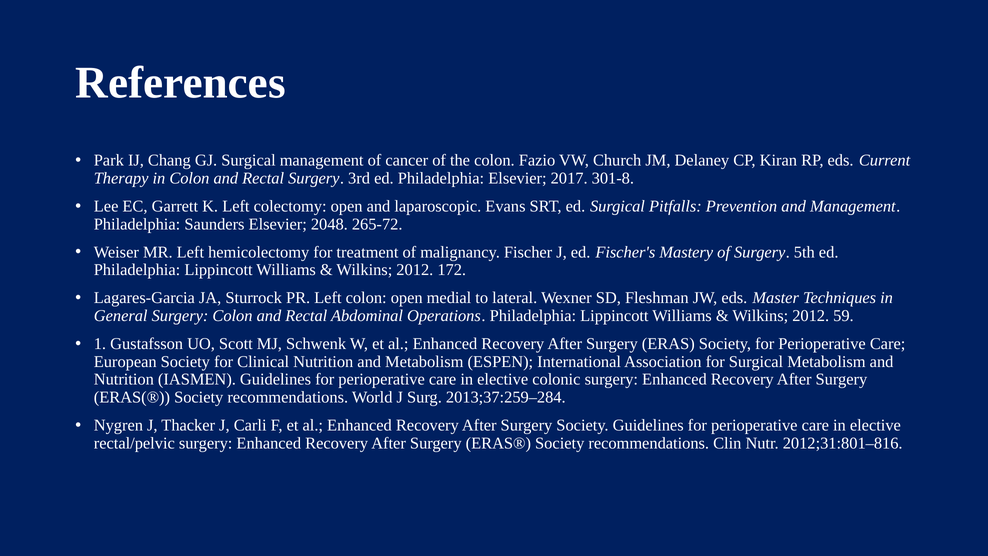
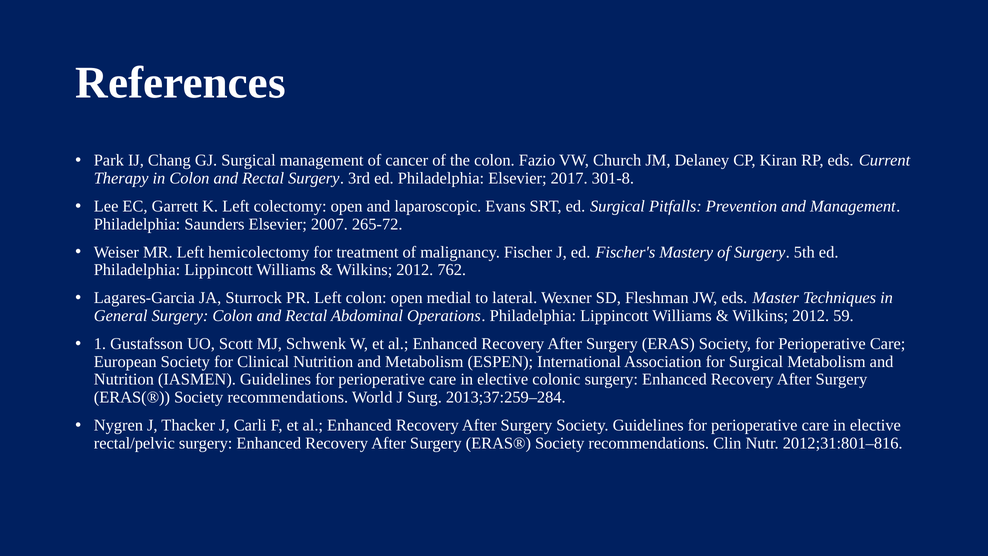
2048: 2048 -> 2007
172: 172 -> 762
